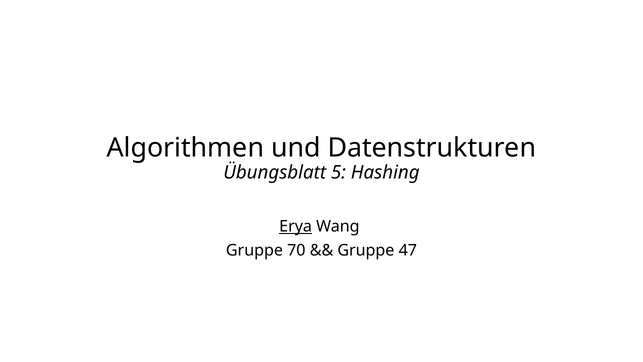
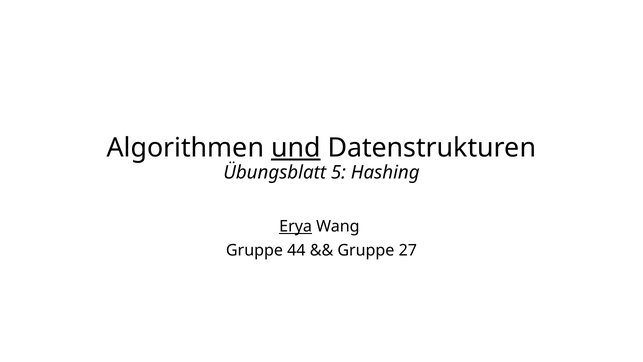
und underline: none -> present
70: 70 -> 44
47: 47 -> 27
